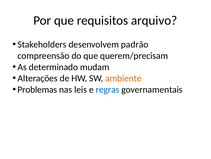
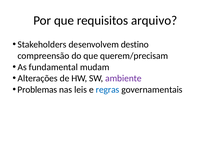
padrão: padrão -> destino
determinado: determinado -> fundamental
ambiente colour: orange -> purple
